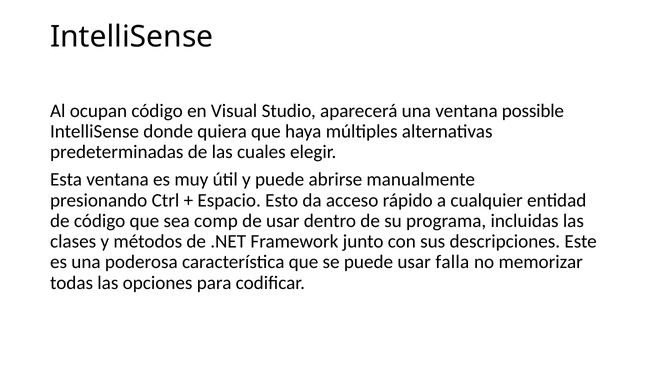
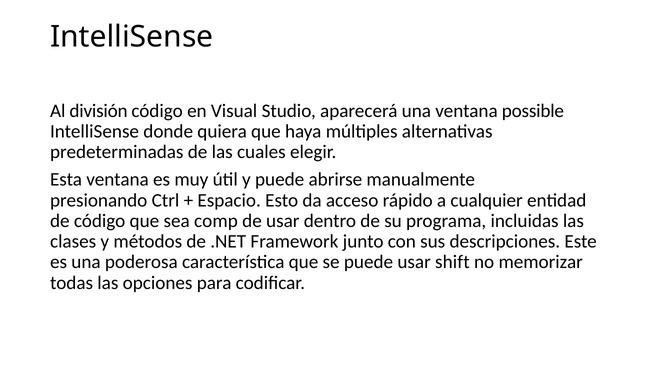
ocupan: ocupan -> división
falla: falla -> shift
